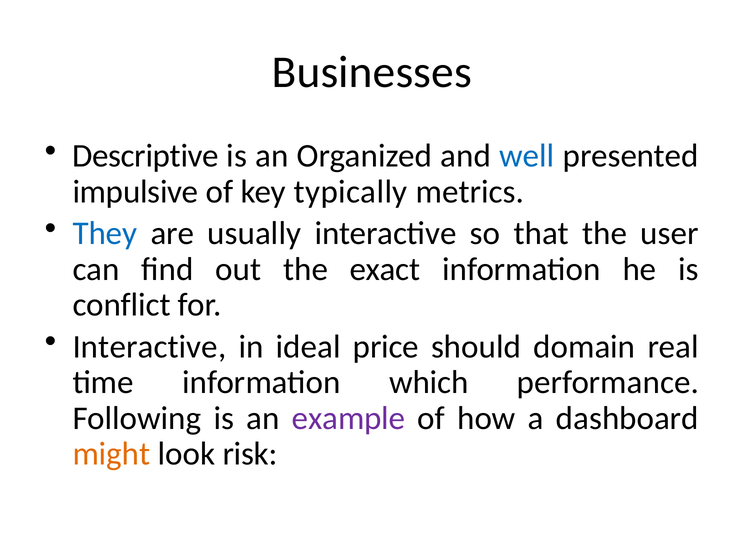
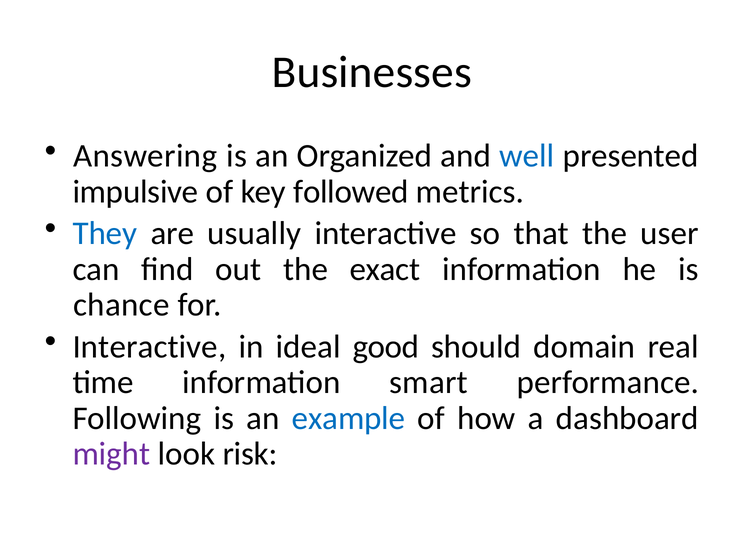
Descriptive: Descriptive -> Answering
typically: typically -> followed
conflict: conflict -> chance
price: price -> good
which: which -> smart
example colour: purple -> blue
might colour: orange -> purple
